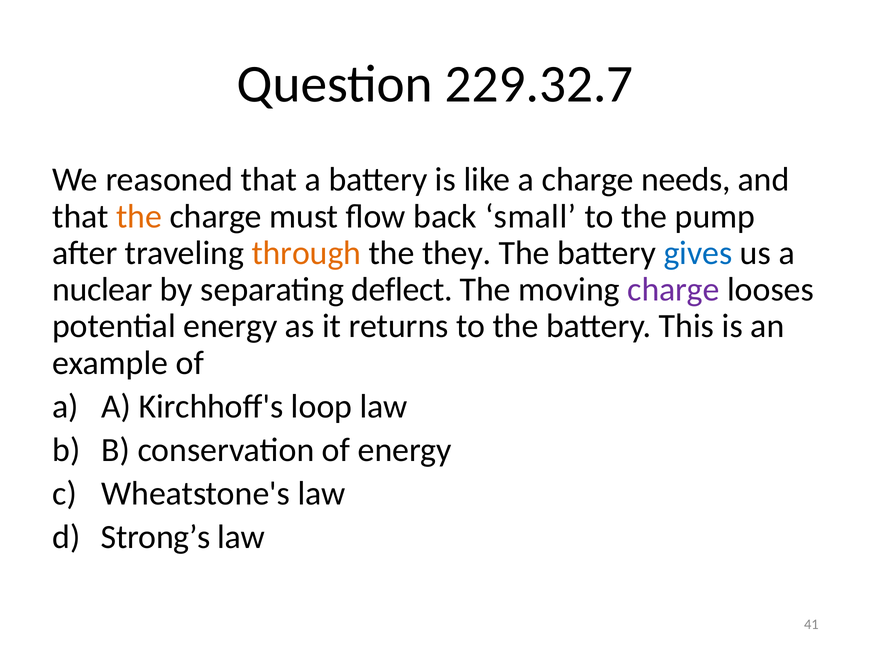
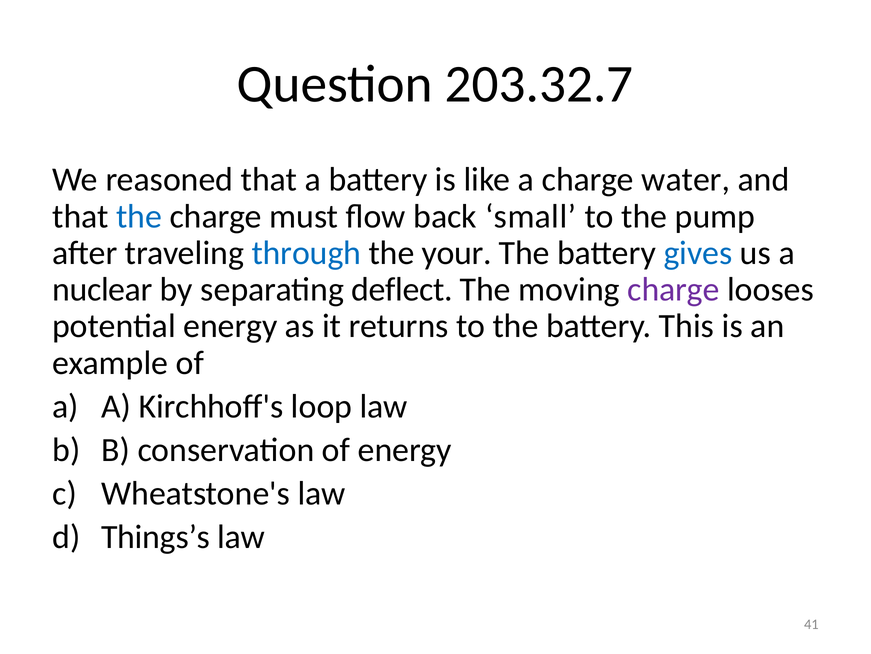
229.32.7: 229.32.7 -> 203.32.7
needs: needs -> water
the at (139, 216) colour: orange -> blue
through colour: orange -> blue
they: they -> your
Strong’s: Strong’s -> Things’s
